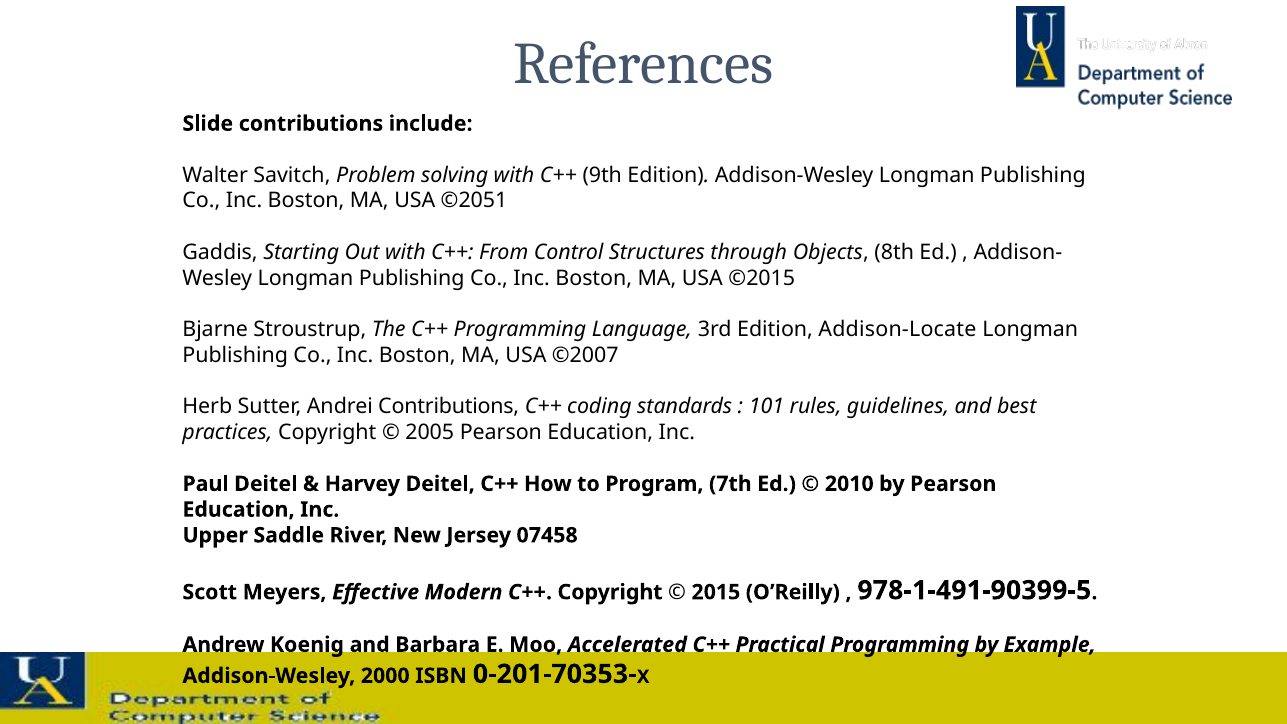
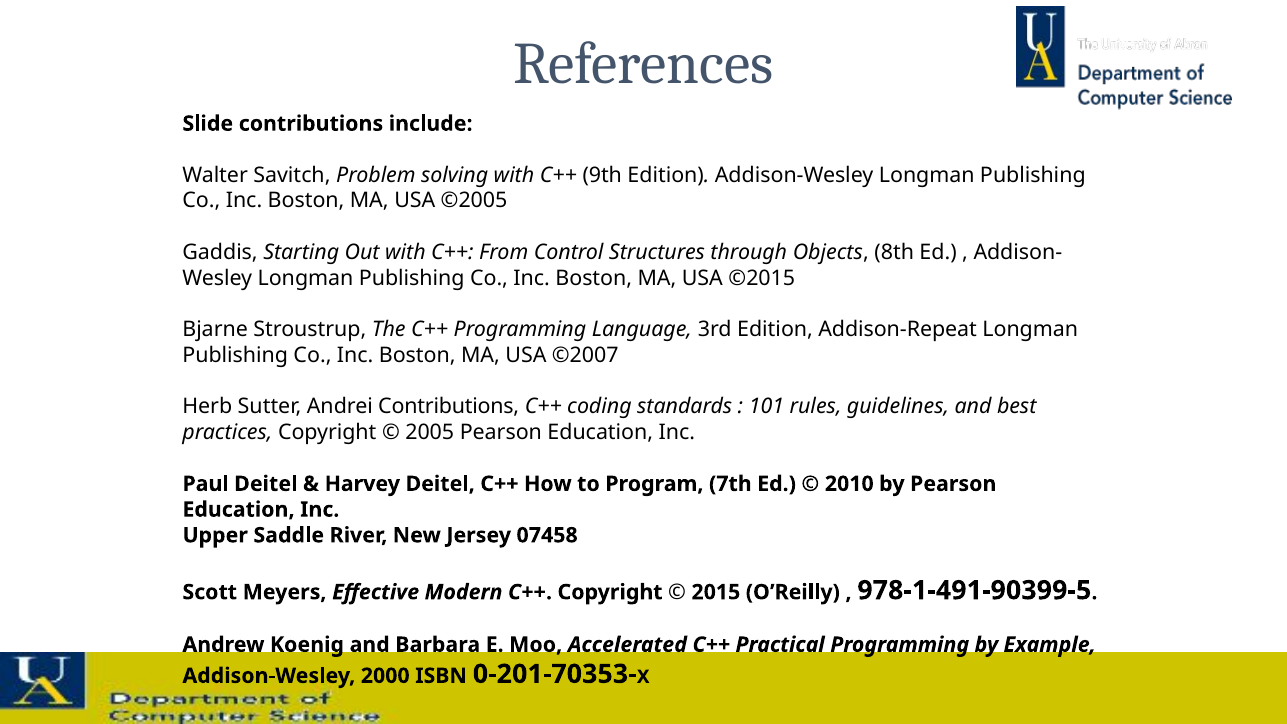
©2051: ©2051 -> ©2005
Addison-Locate: Addison-Locate -> Addison-Repeat
